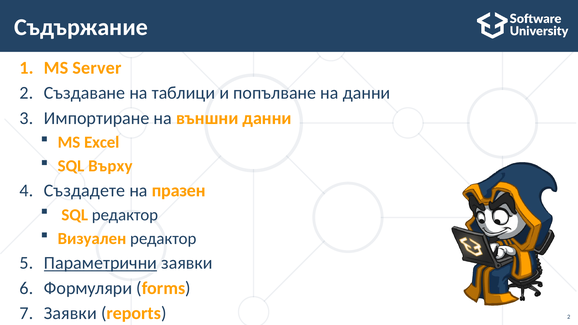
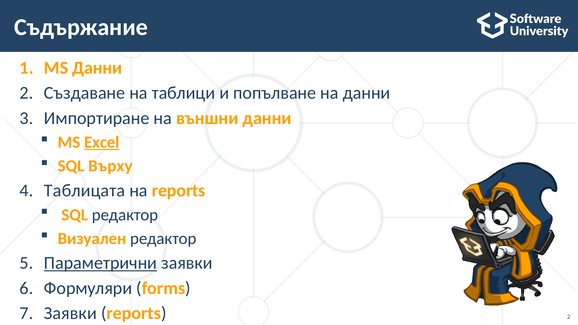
MS Server: Server -> Данни
Excel underline: none -> present
Създадете: Създадете -> Таблицата
на празен: празен -> reports
